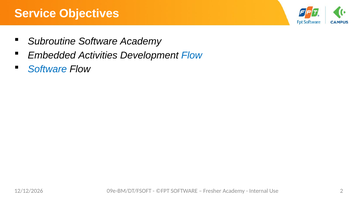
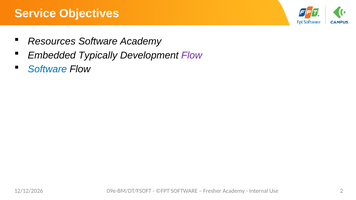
Subroutine: Subroutine -> Resources
Activities: Activities -> Typically
Flow at (192, 55) colour: blue -> purple
